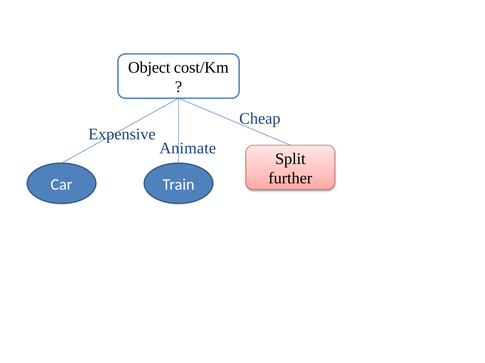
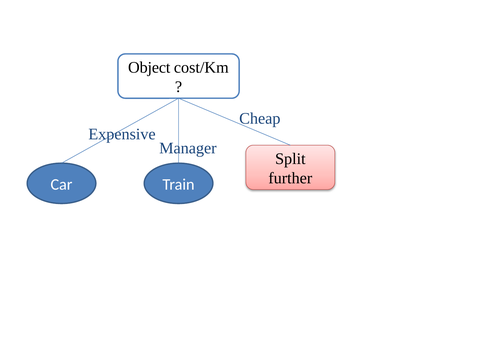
Animate: Animate -> Manager
